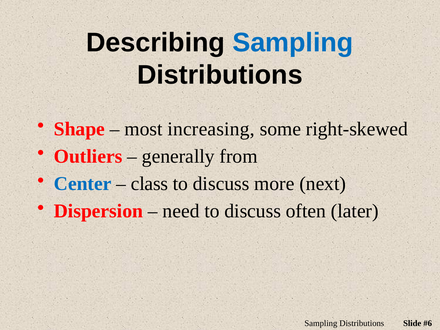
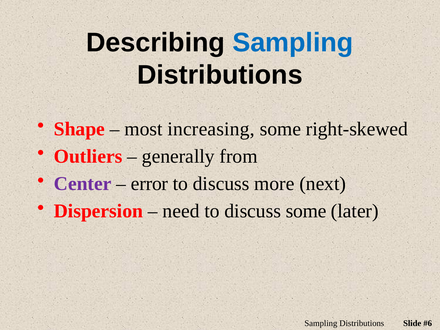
Center colour: blue -> purple
class: class -> error
discuss often: often -> some
